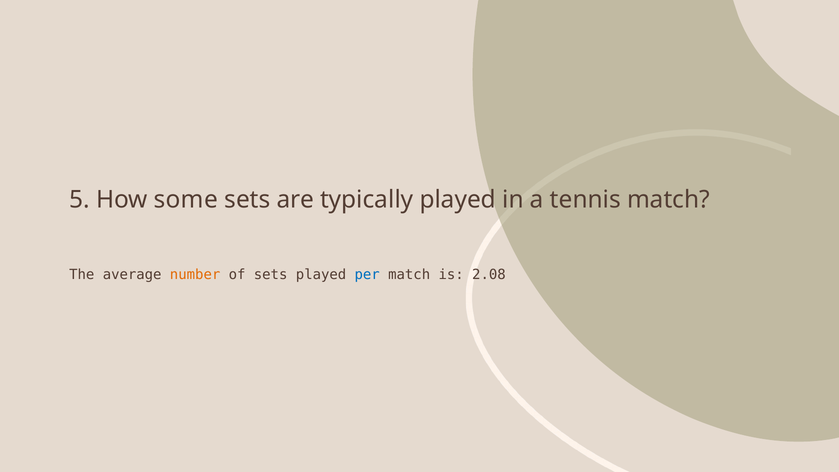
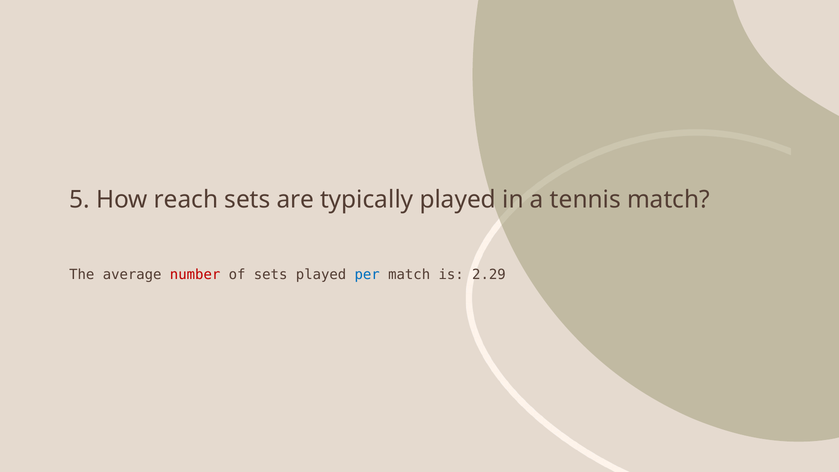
some: some -> reach
number colour: orange -> red
2.08: 2.08 -> 2.29
